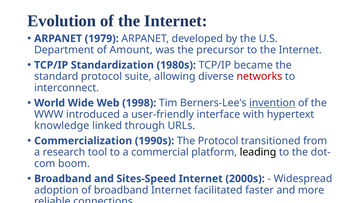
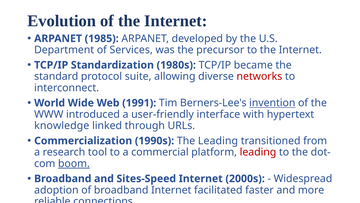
1979: 1979 -> 1985
Amount: Amount -> Services
1998: 1998 -> 1991
The Protocol: Protocol -> Leading
leading at (258, 152) colour: black -> red
boom underline: none -> present
